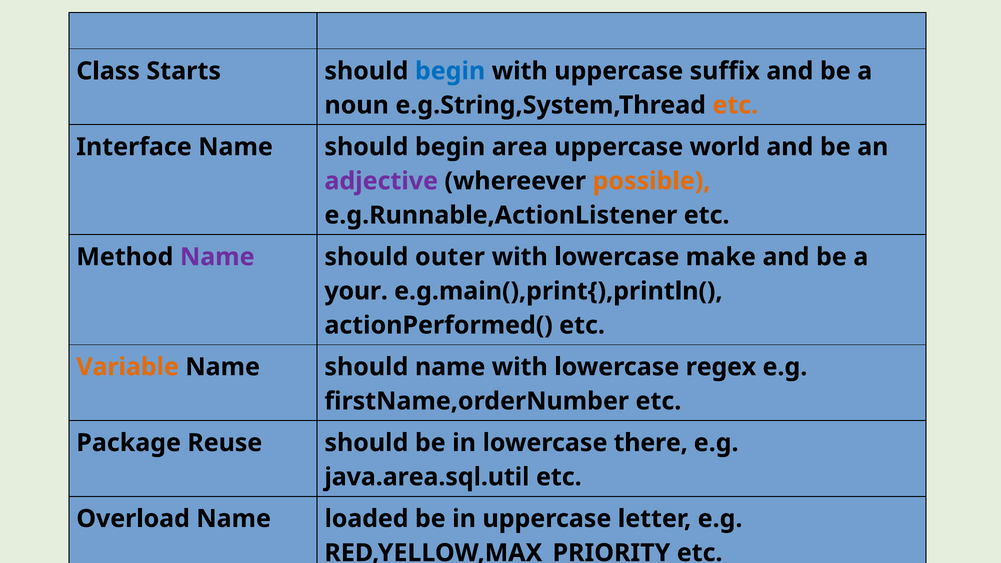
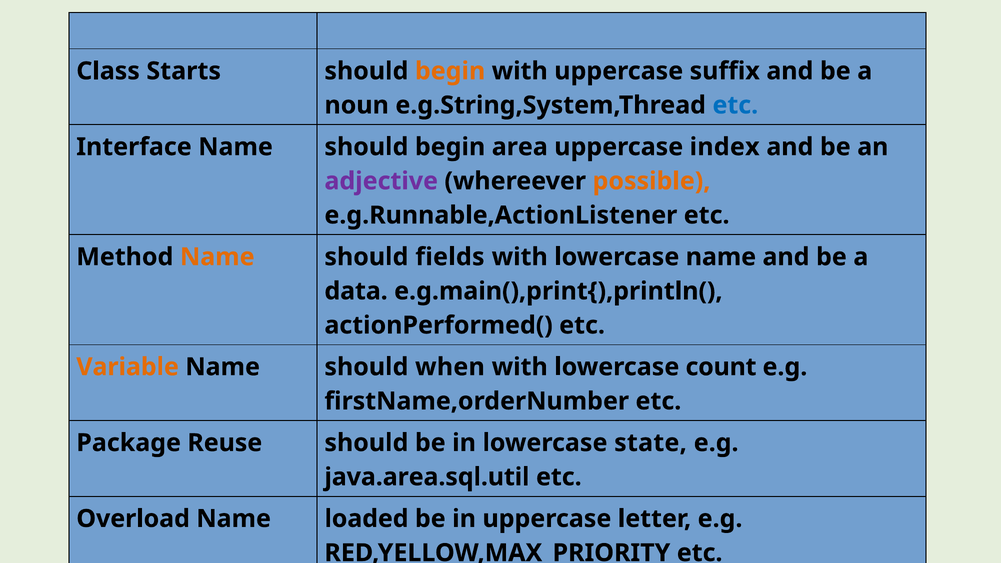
begin at (450, 71) colour: blue -> orange
etc at (735, 105) colour: orange -> blue
world: world -> index
Name at (217, 257) colour: purple -> orange
outer: outer -> fields
lowercase make: make -> name
your: your -> data
should name: name -> when
regex: regex -> count
there: there -> state
